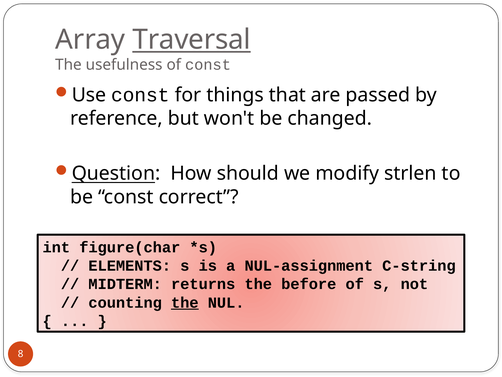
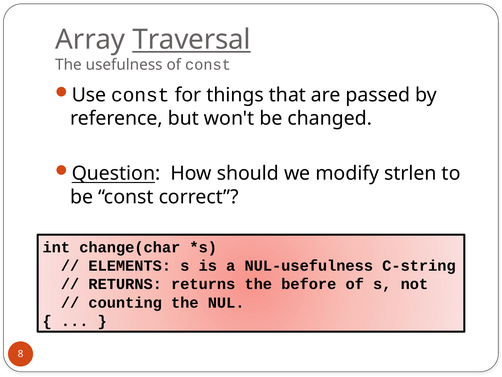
figure(char: figure(char -> change(char
NUL-assignment: NUL-assignment -> NUL-usefulness
MIDTERM at (125, 284): MIDTERM -> RETURNS
the at (185, 302) underline: present -> none
